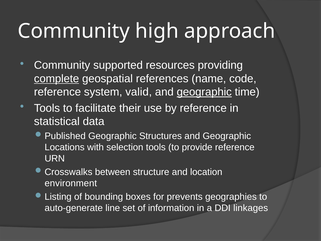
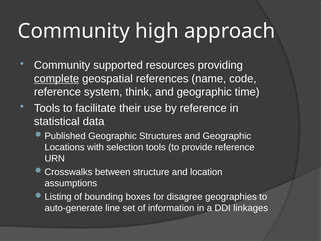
valid: valid -> think
geographic at (204, 92) underline: present -> none
environment: environment -> assumptions
prevents: prevents -> disagree
